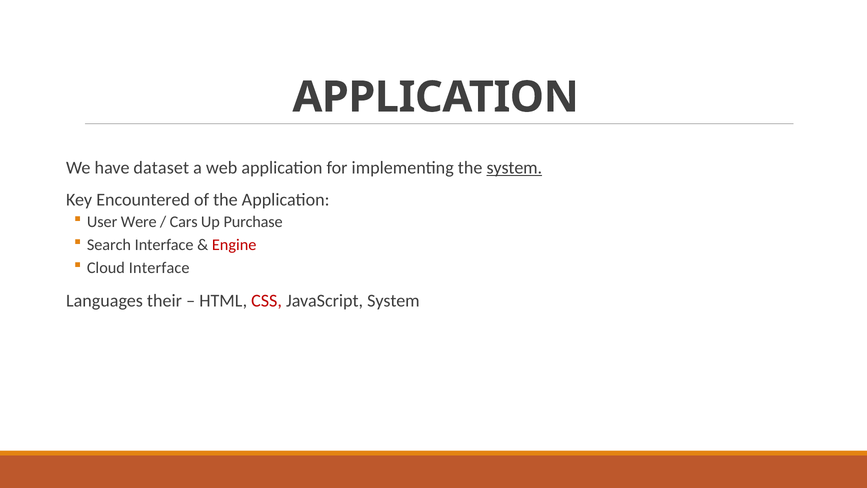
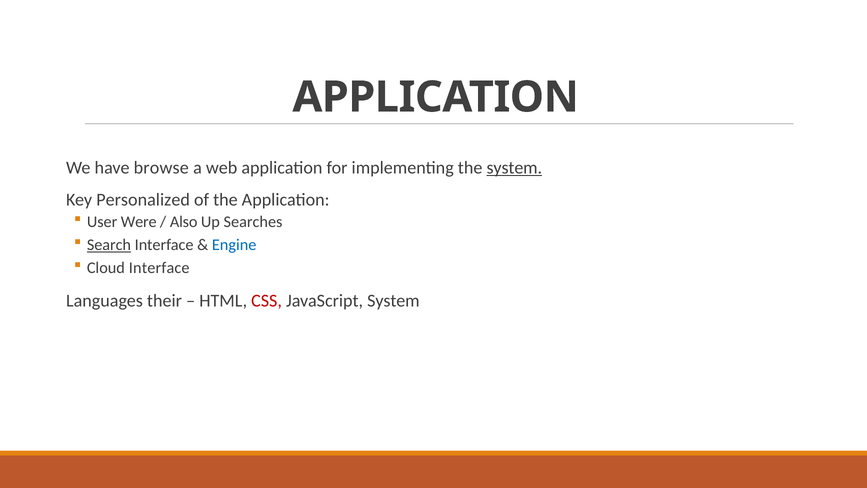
dataset: dataset -> browse
Encountered: Encountered -> Personalized
Cars: Cars -> Also
Purchase: Purchase -> Searches
Search underline: none -> present
Engine colour: red -> blue
